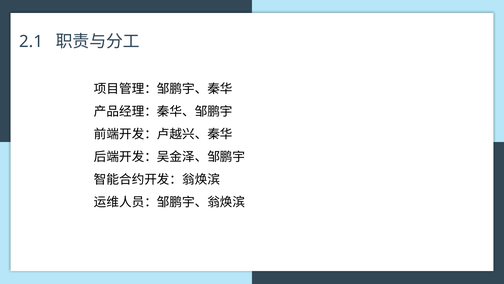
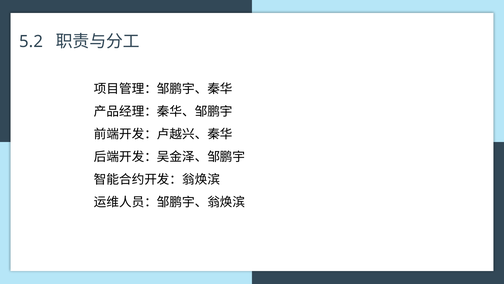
2.1: 2.1 -> 5.2
